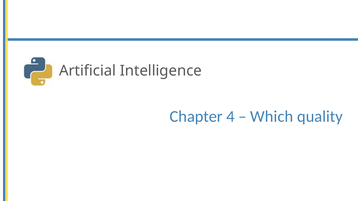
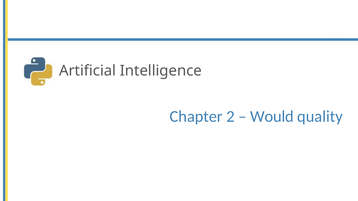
4: 4 -> 2
Which: Which -> Would
